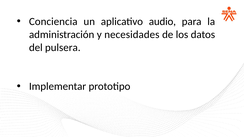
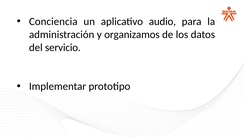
necesidades: necesidades -> organizamos
pulsera: pulsera -> servicio
